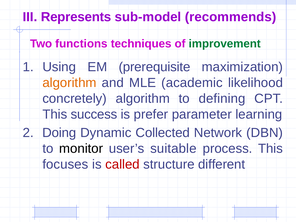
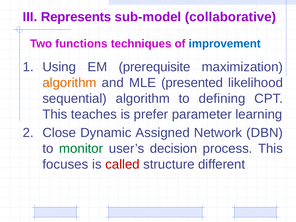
recommends: recommends -> collaborative
improvement colour: green -> blue
academic: academic -> presented
concretely: concretely -> sequential
success: success -> teaches
Doing: Doing -> Close
Collected: Collected -> Assigned
monitor colour: black -> green
suitable: suitable -> decision
